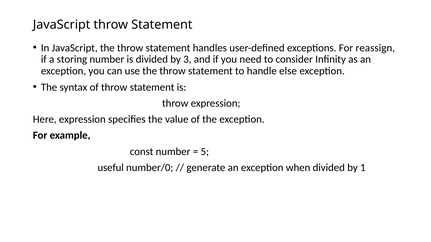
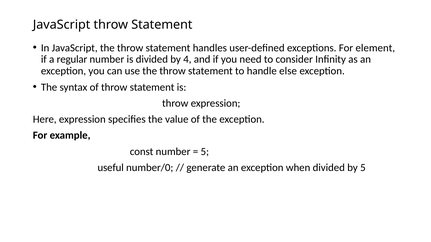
reassign: reassign -> element
storing: storing -> regular
3: 3 -> 4
by 1: 1 -> 5
